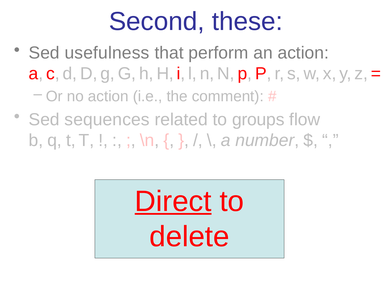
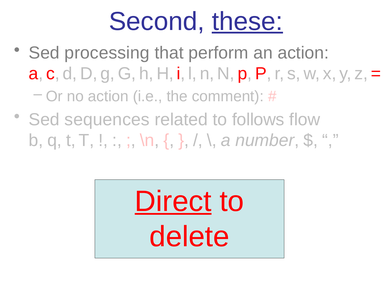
these underline: none -> present
usefulness: usefulness -> processing
groups: groups -> follows
